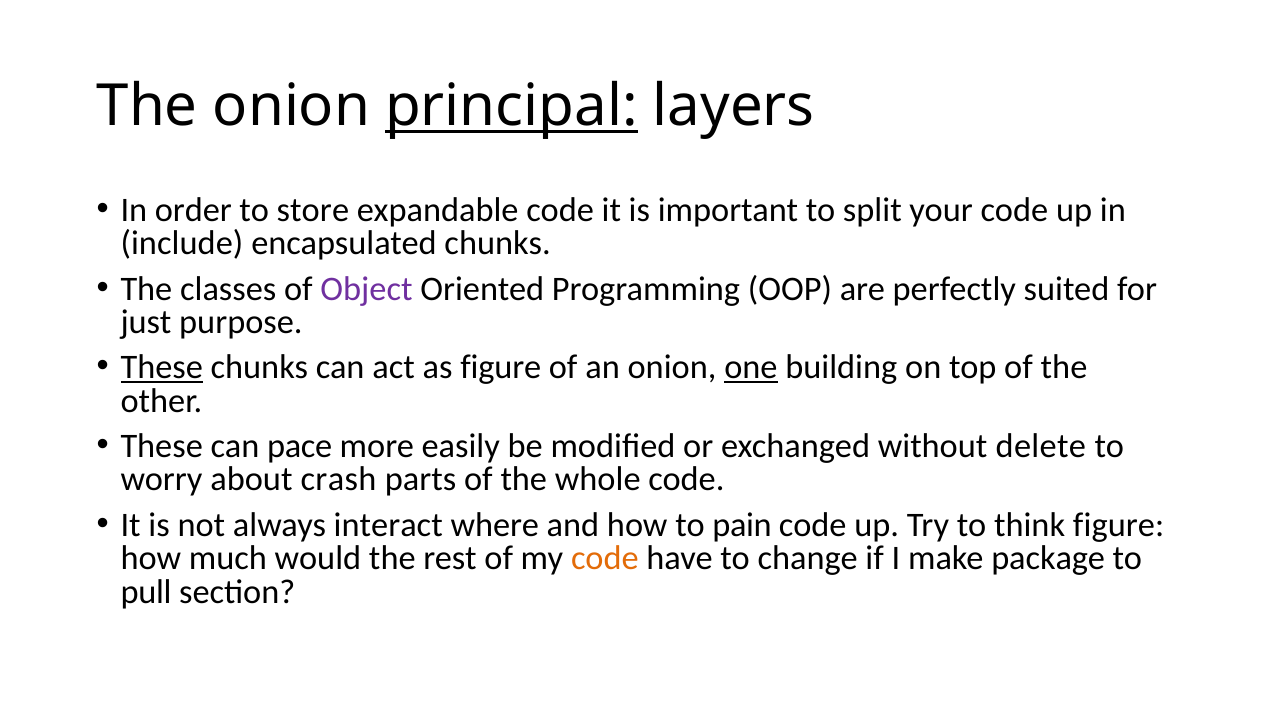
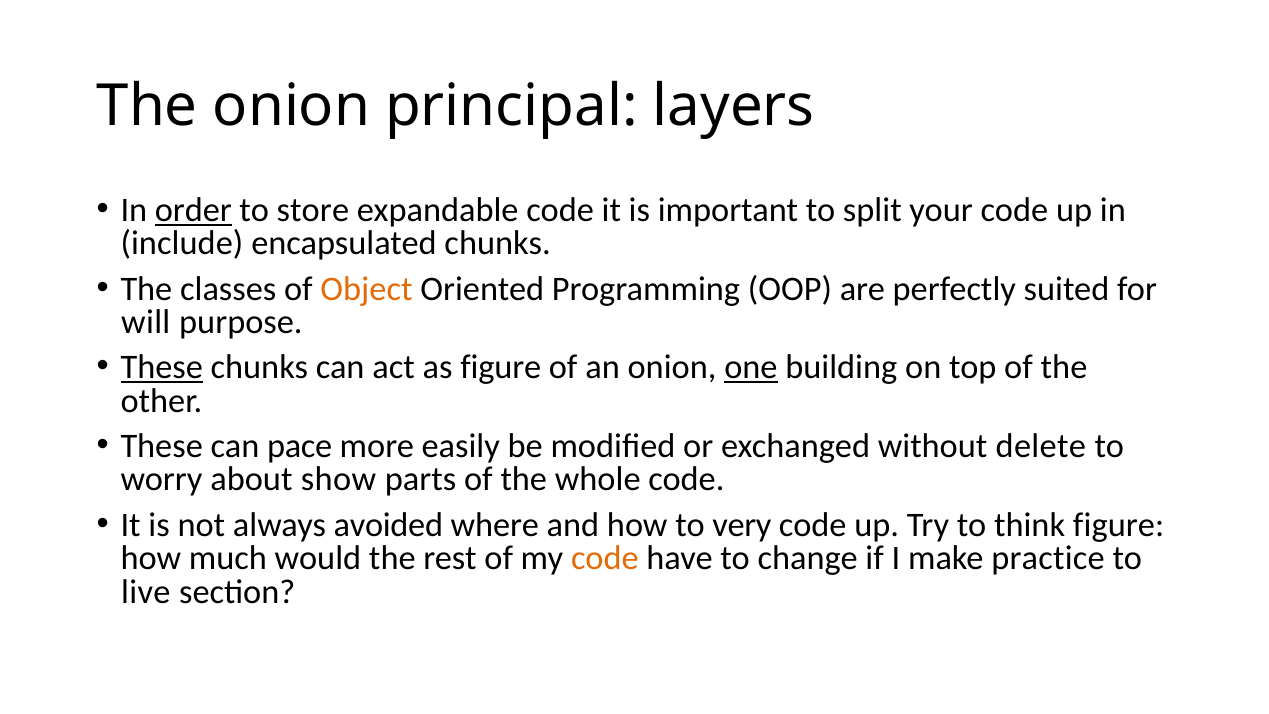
principal underline: present -> none
order underline: none -> present
Object colour: purple -> orange
just: just -> will
crash: crash -> show
interact: interact -> avoided
pain: pain -> very
package: package -> practice
pull: pull -> live
